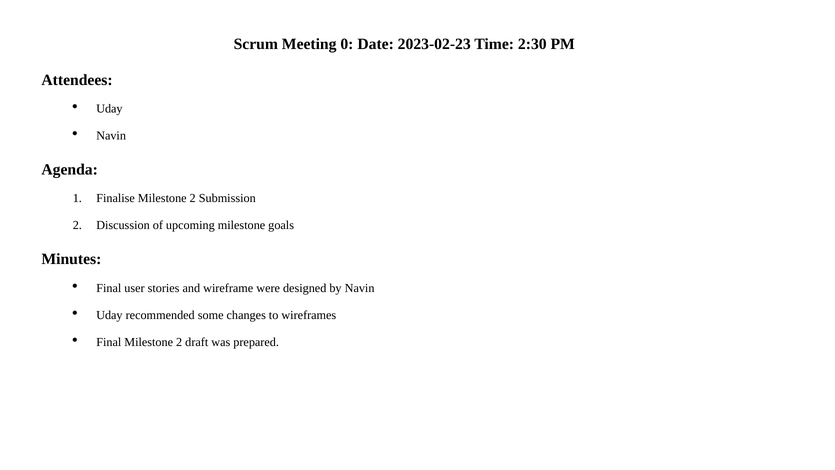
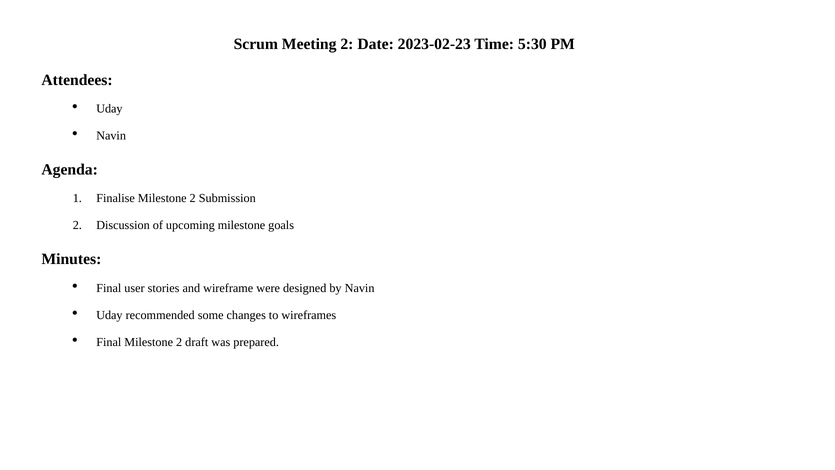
Meeting 0: 0 -> 2
2:30: 2:30 -> 5:30
